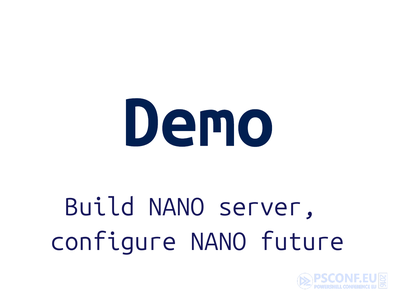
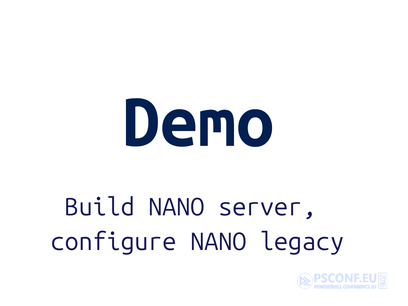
future: future -> legacy
